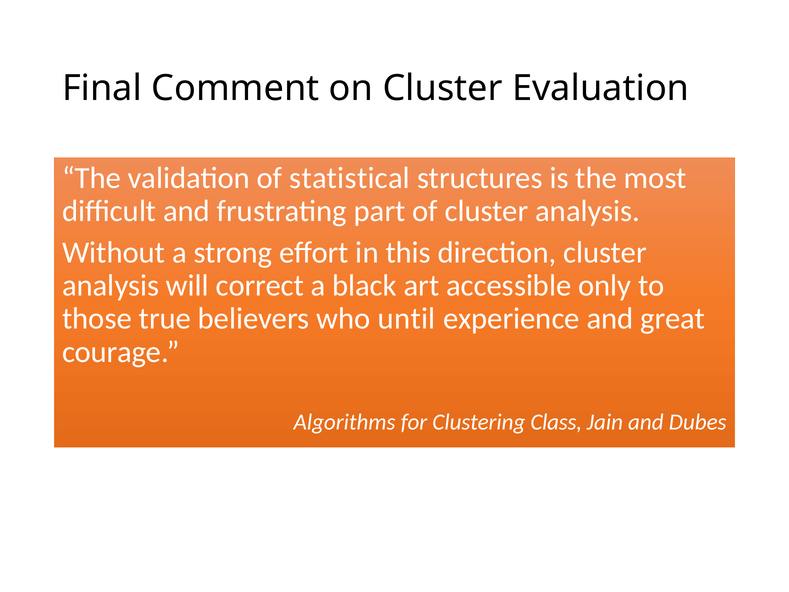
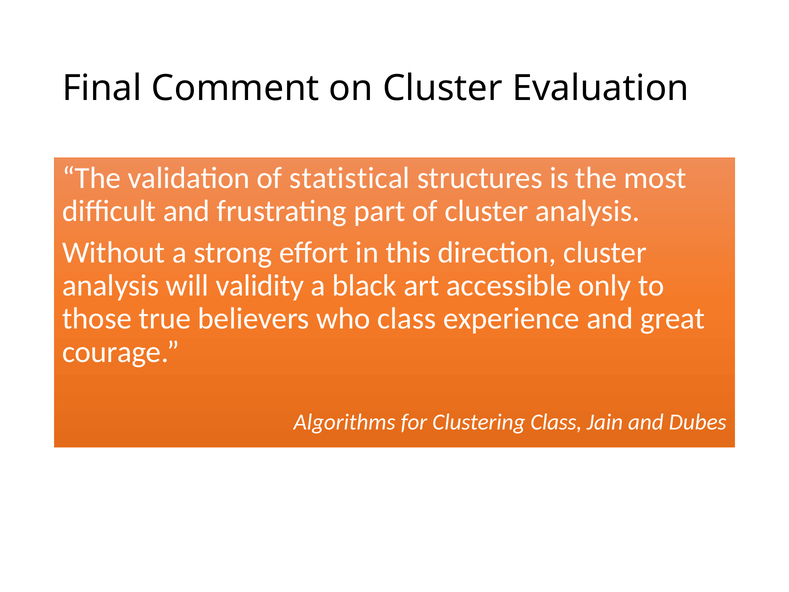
correct: correct -> validity
who until: until -> class
